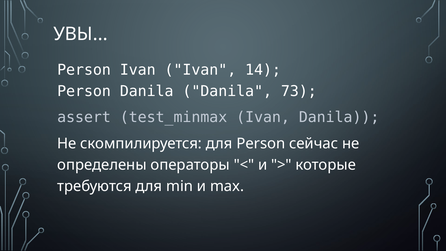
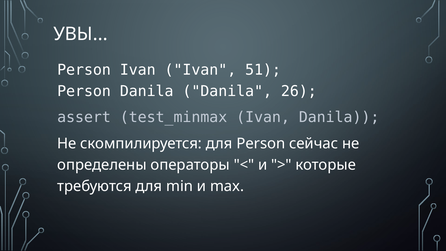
14: 14 -> 51
73: 73 -> 26
